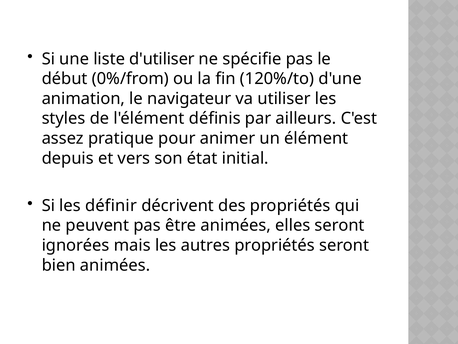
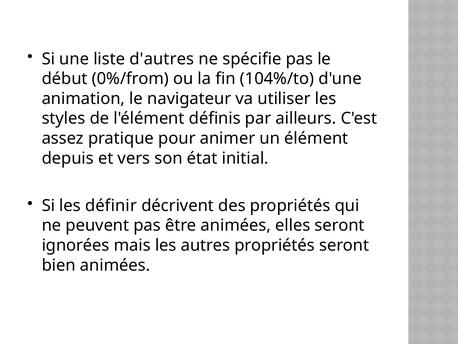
d'utiliser: d'utiliser -> d'autres
120%/to: 120%/to -> 104%/to
